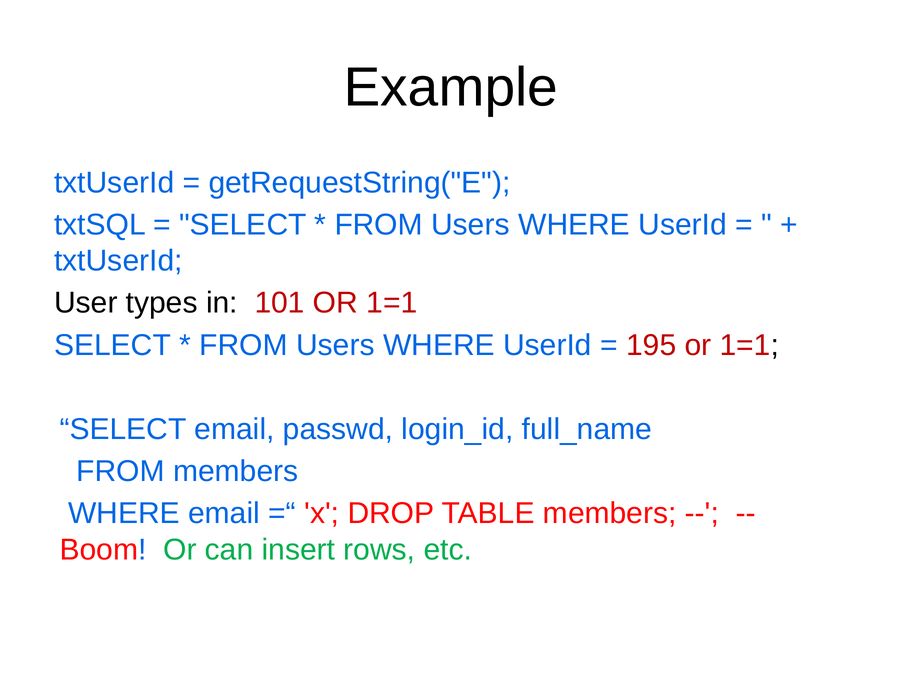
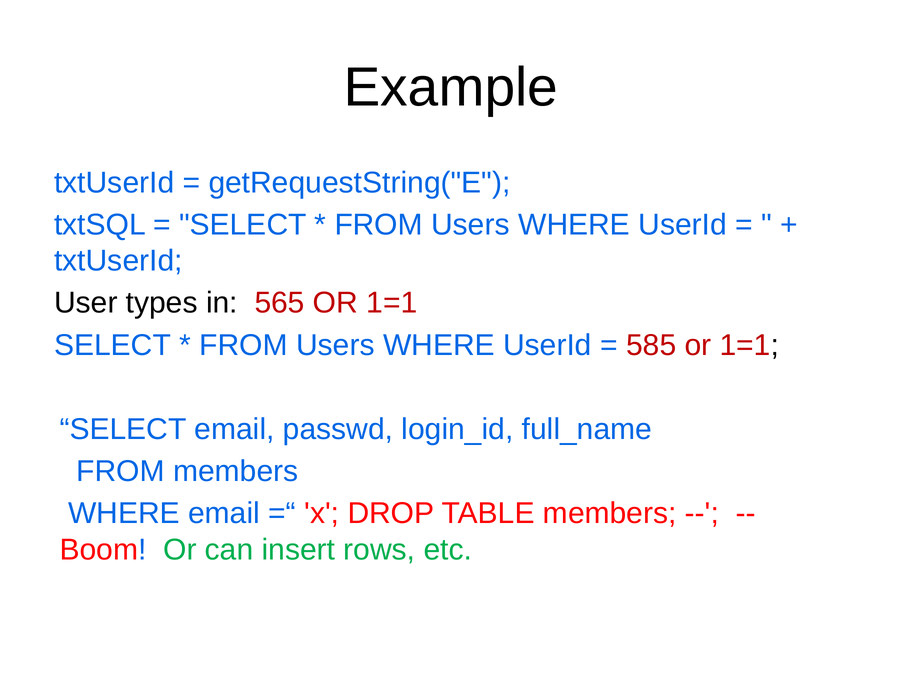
101: 101 -> 565
195: 195 -> 585
